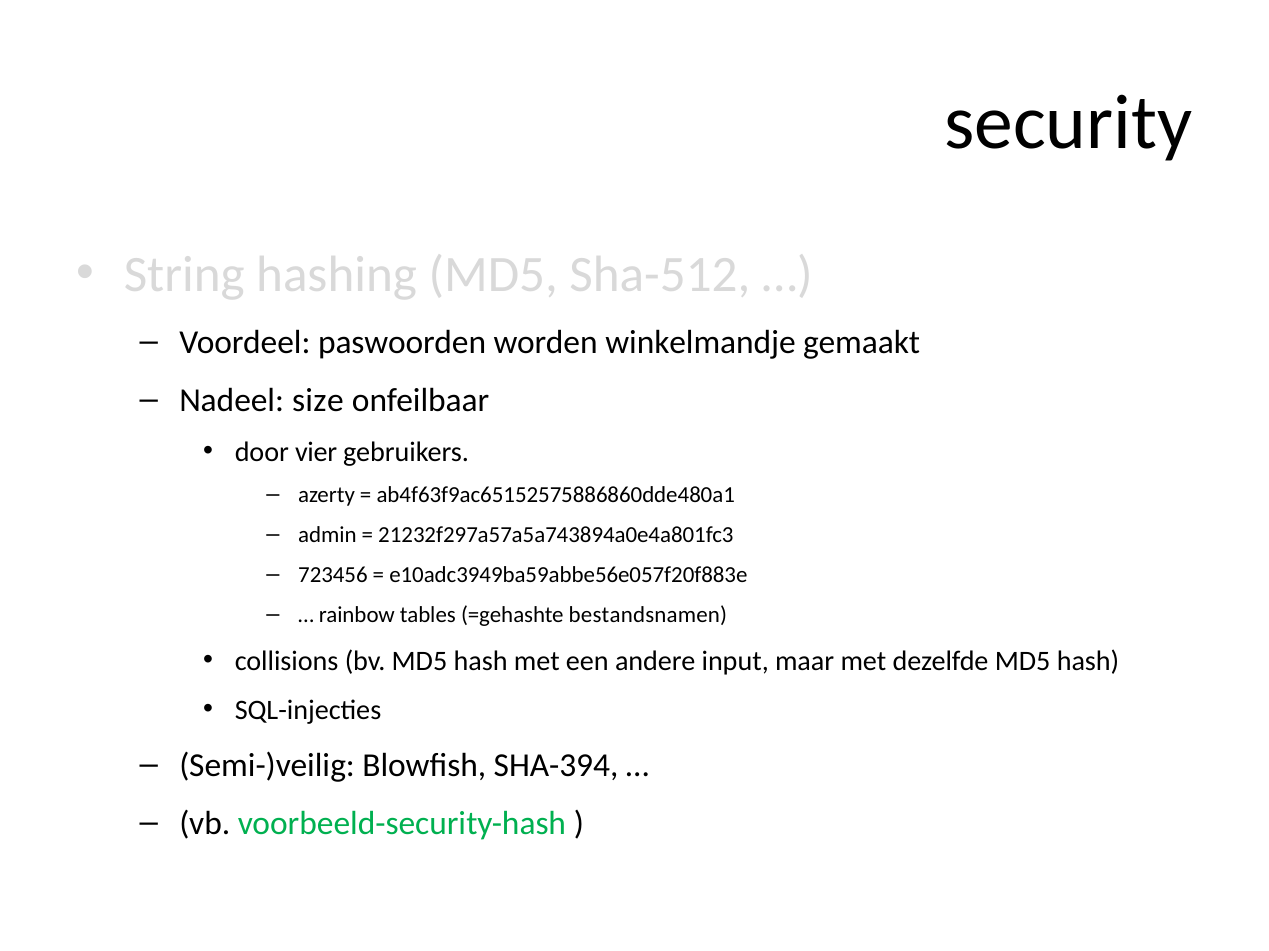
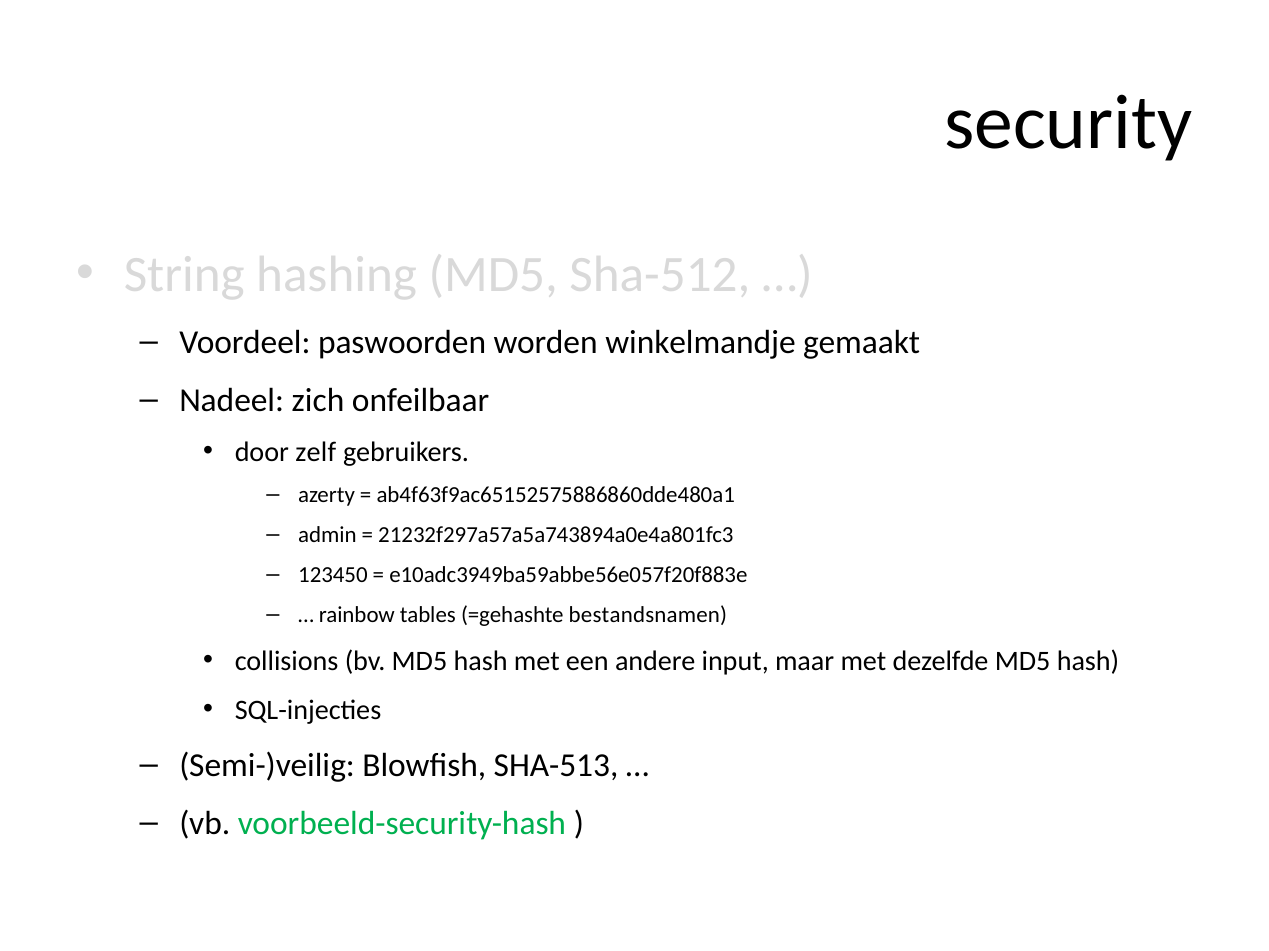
size: size -> zich
vier: vier -> zelf
723456: 723456 -> 123450
SHA-394: SHA-394 -> SHA-513
